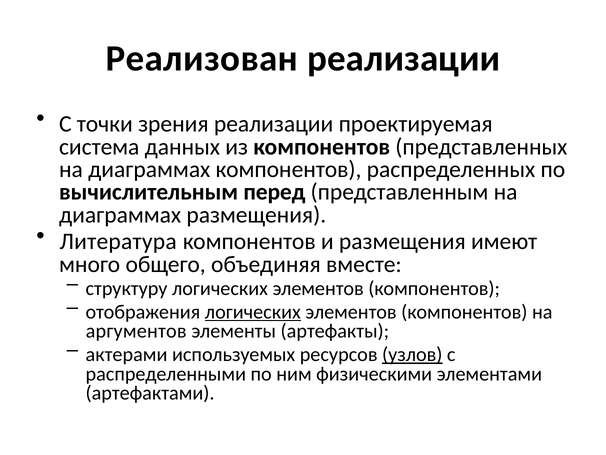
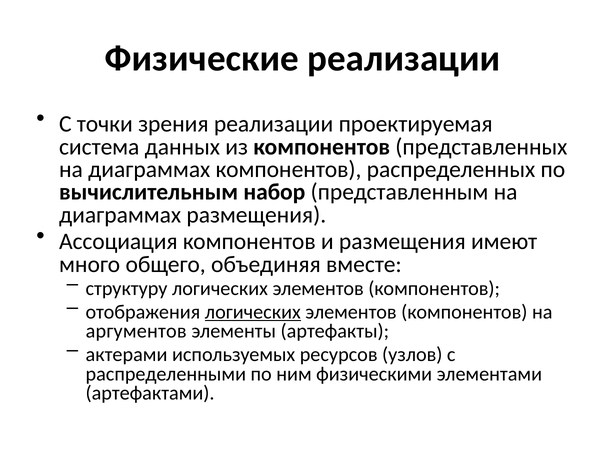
Реализован: Реализован -> Физические
перед: перед -> набор
Литература: Литература -> Ассоциация
узлов underline: present -> none
